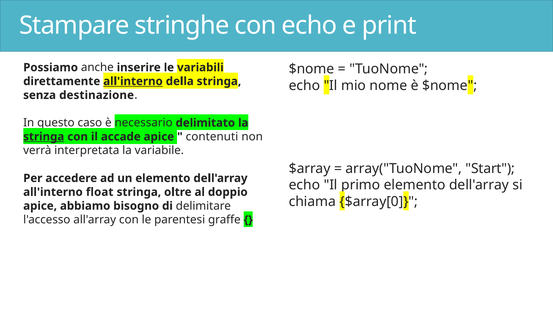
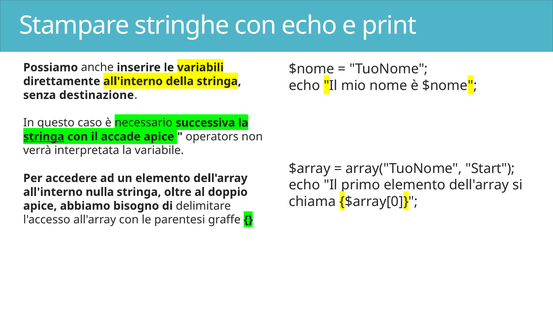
all'interno at (133, 81) underline: present -> none
delimitato: delimitato -> successiva
contenuti: contenuti -> operators
float: float -> nulla
